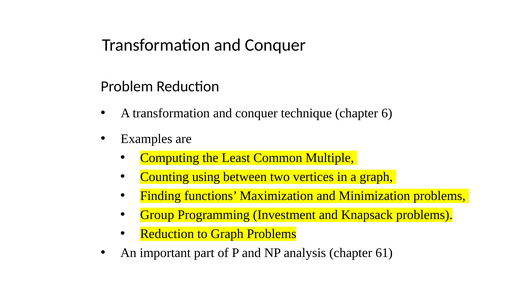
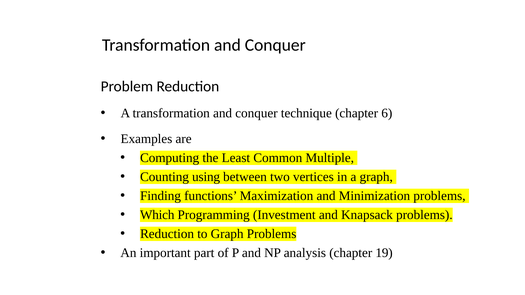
Group: Group -> Which
61: 61 -> 19
